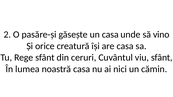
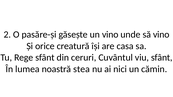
un casa: casa -> vino
noastră casa: casa -> stea
